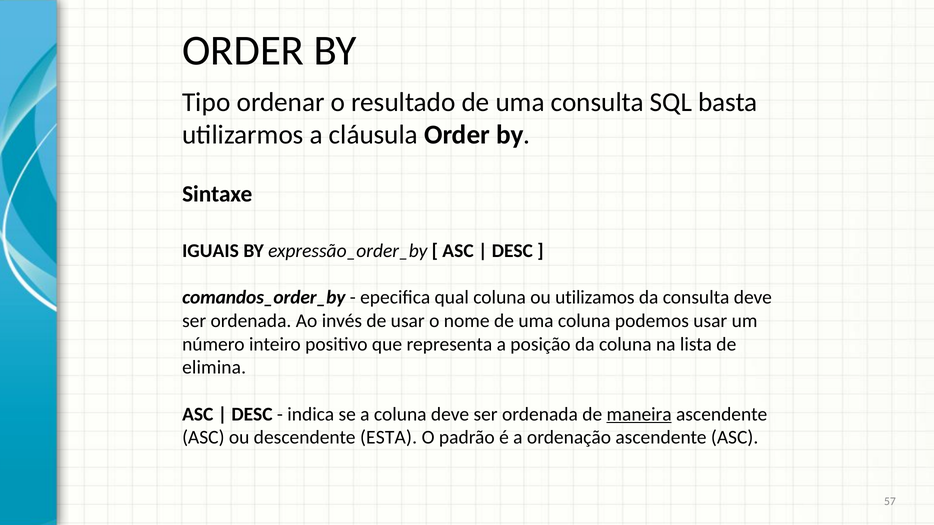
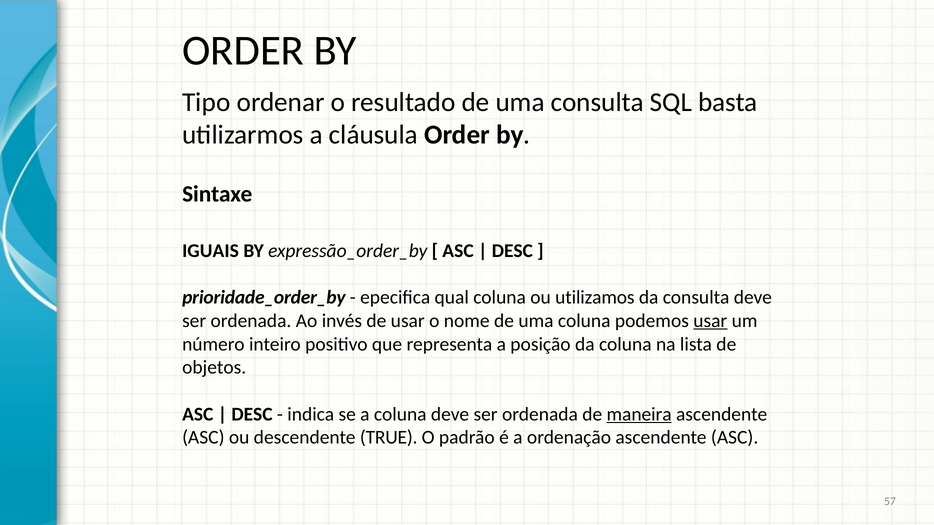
comandos_order_by: comandos_order_by -> prioridade_order_by
usar at (710, 321) underline: none -> present
elimina: elimina -> objetos
ESTA: ESTA -> TRUE
